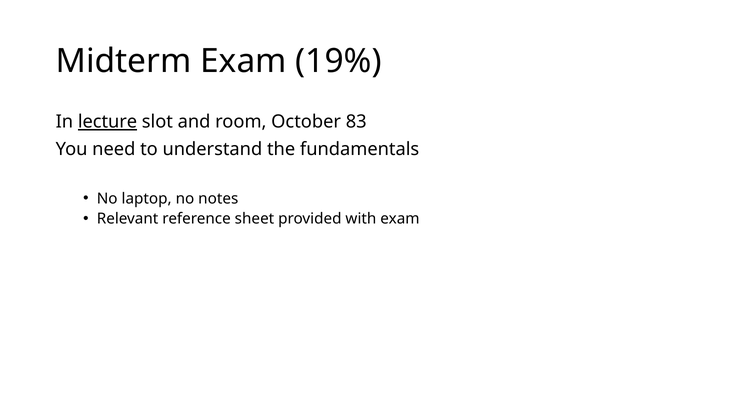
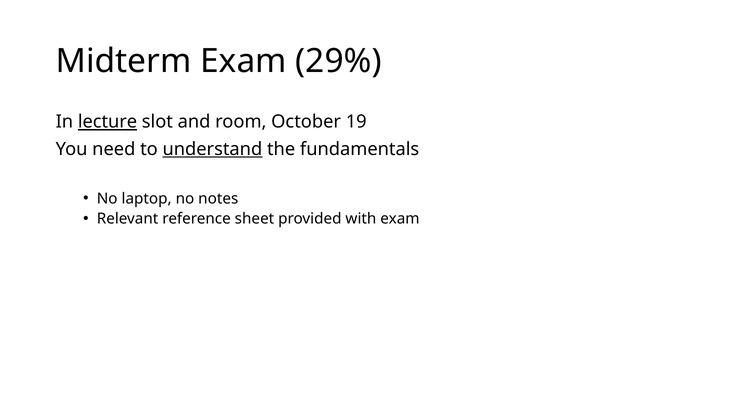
19%: 19% -> 29%
83: 83 -> 19
understand underline: none -> present
